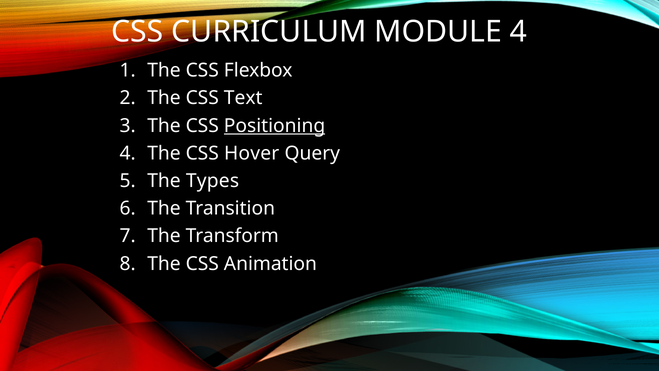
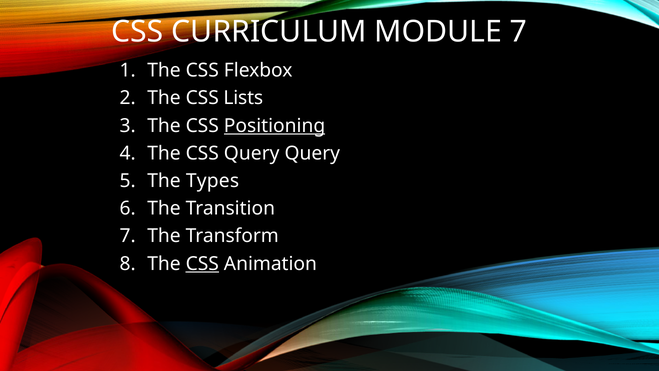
MODULE 4: 4 -> 7
Text: Text -> Lists
CSS Hover: Hover -> Query
CSS at (202, 264) underline: none -> present
